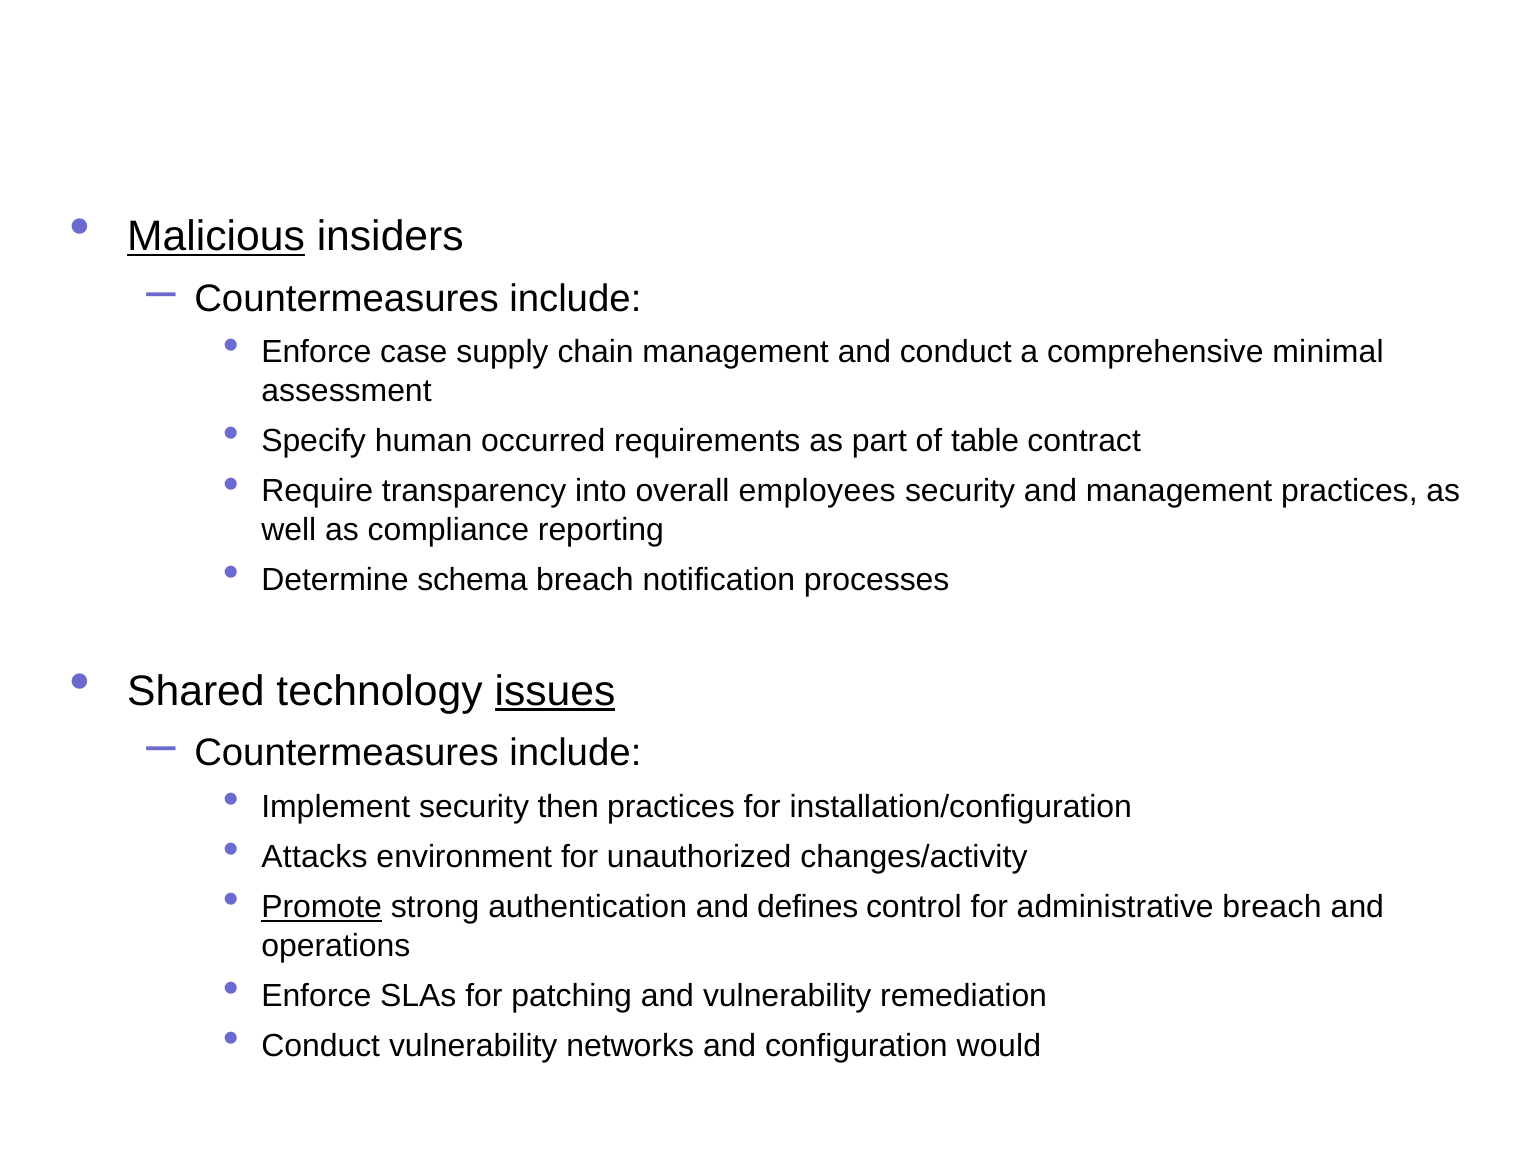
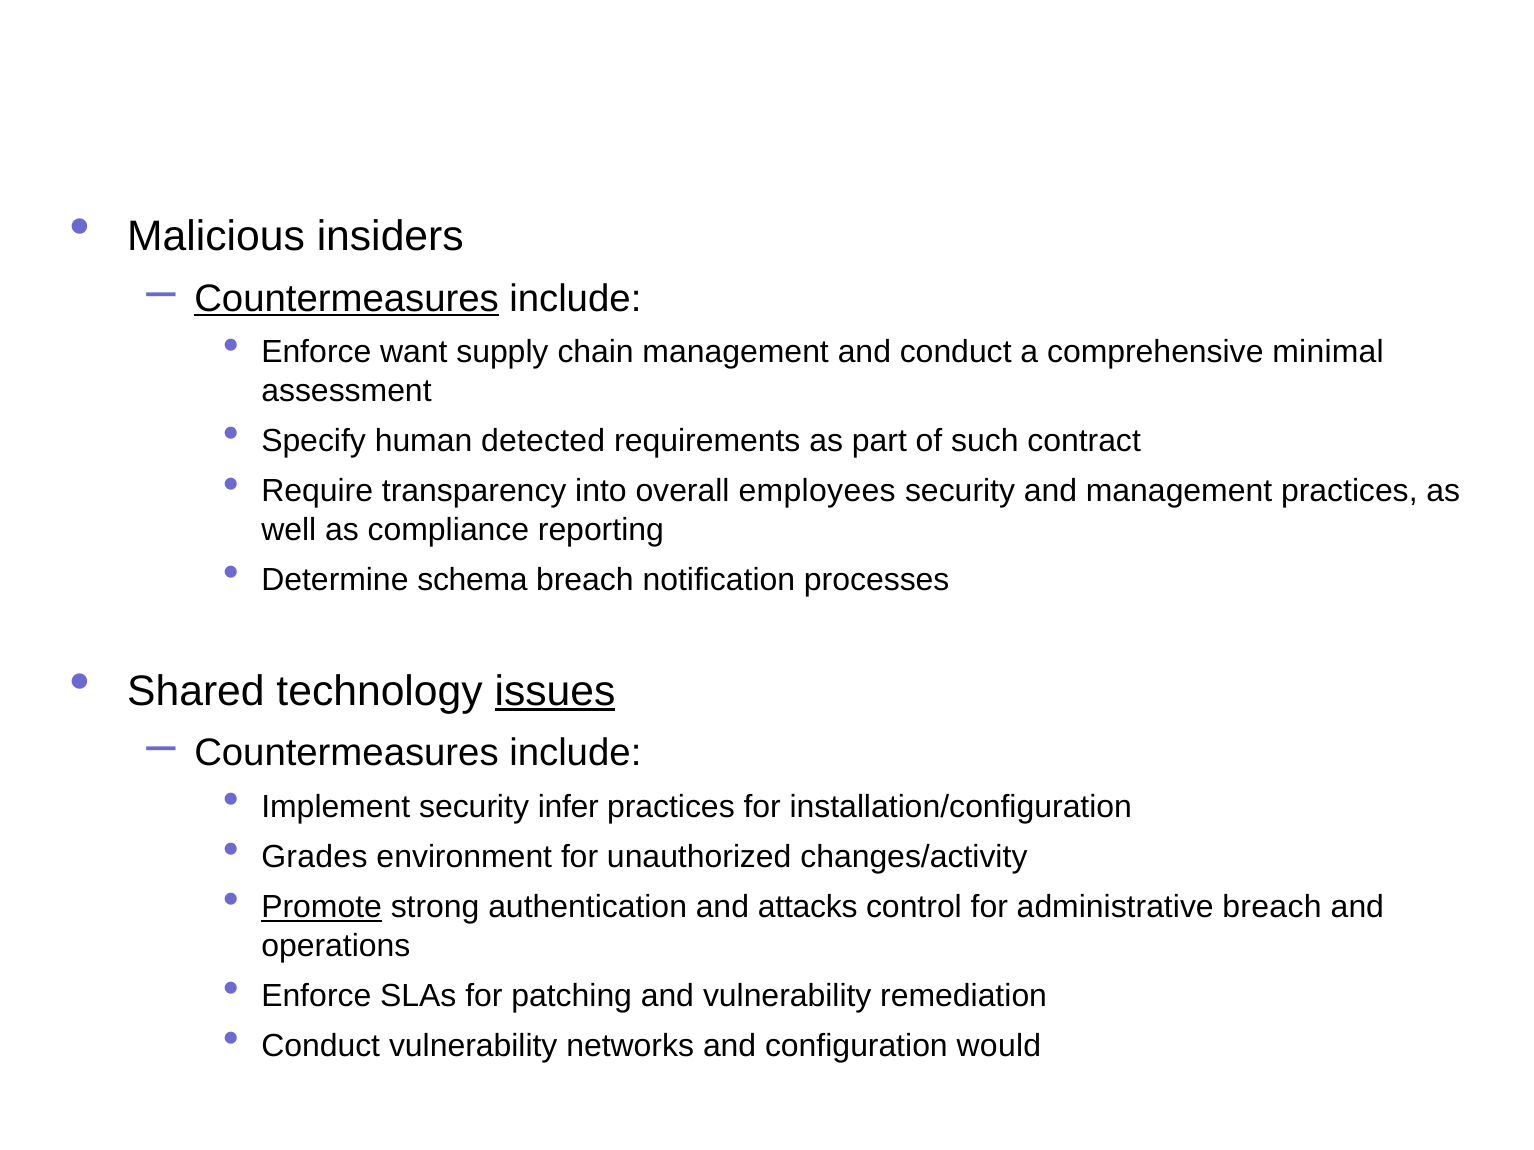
Malicious underline: present -> none
Countermeasures at (347, 299) underline: none -> present
case: case -> want
occurred: occurred -> detected
table: table -> such
then: then -> infer
Attacks: Attacks -> Grades
defines: defines -> attacks
